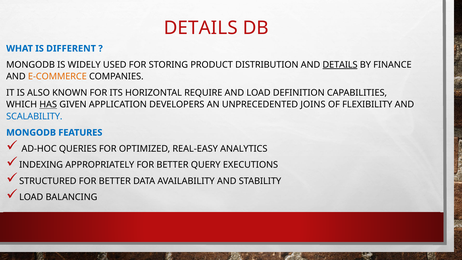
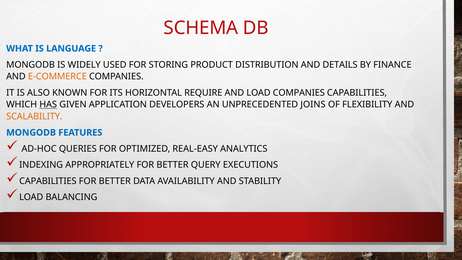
DETAILS at (201, 28): DETAILS -> SCHEMA
DIFFERENT: DIFFERENT -> LANGUAGE
DETAILS at (340, 65) underline: present -> none
LOAD DEFINITION: DEFINITION -> COMPANIES
SCALABILITY colour: blue -> orange
STRUCTURED at (48, 181): STRUCTURED -> CAPABILITIES
